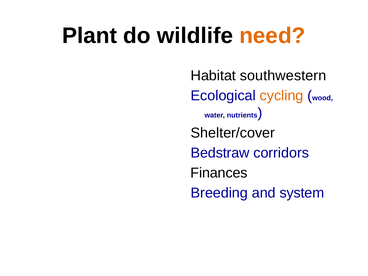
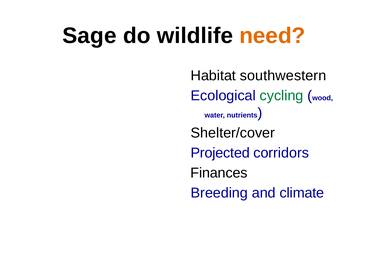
Plant: Plant -> Sage
cycling colour: orange -> green
Bedstraw: Bedstraw -> Projected
system: system -> climate
